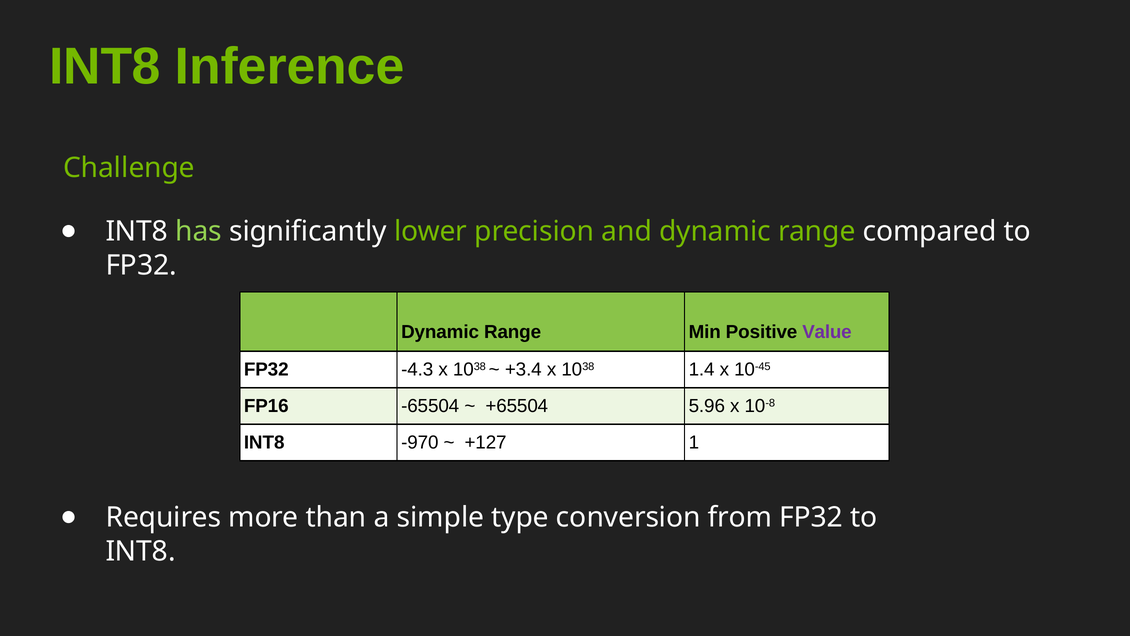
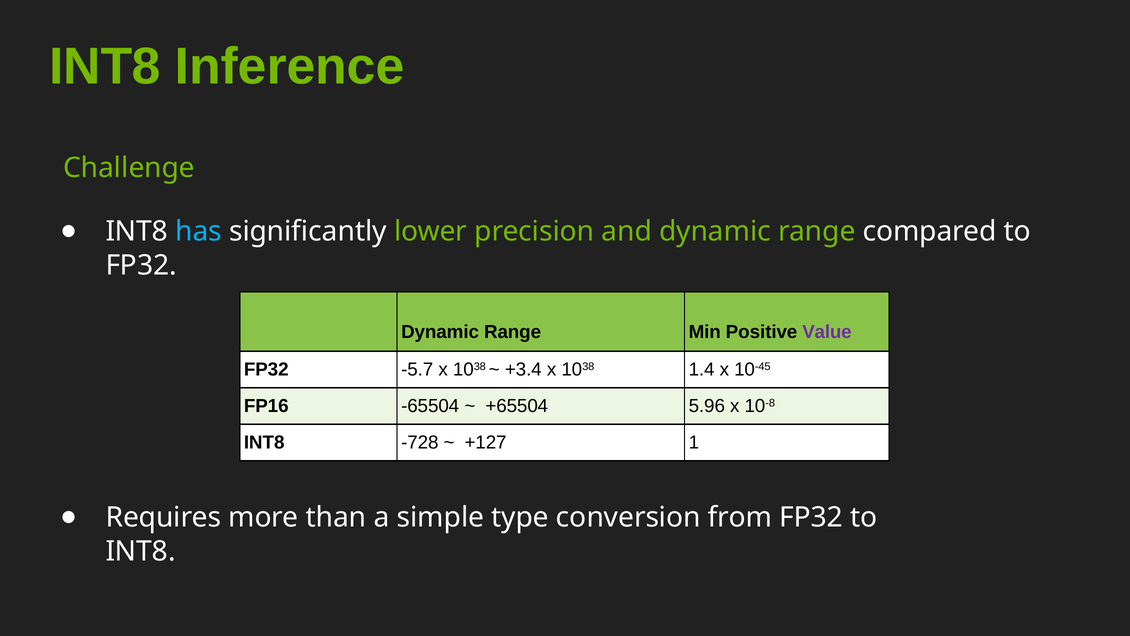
has colour: light green -> light blue
-4.3: -4.3 -> -5.7
-970: -970 -> -728
